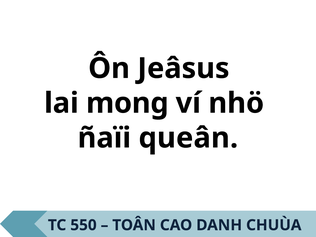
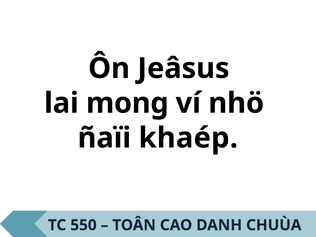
queân: queân -> khaép
